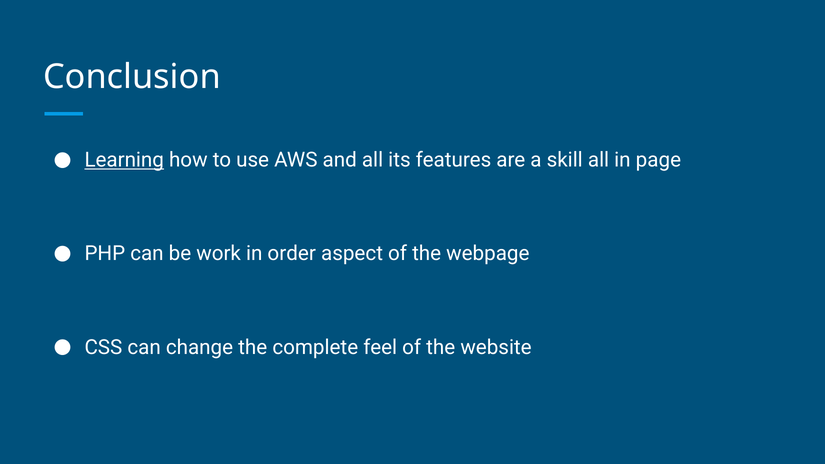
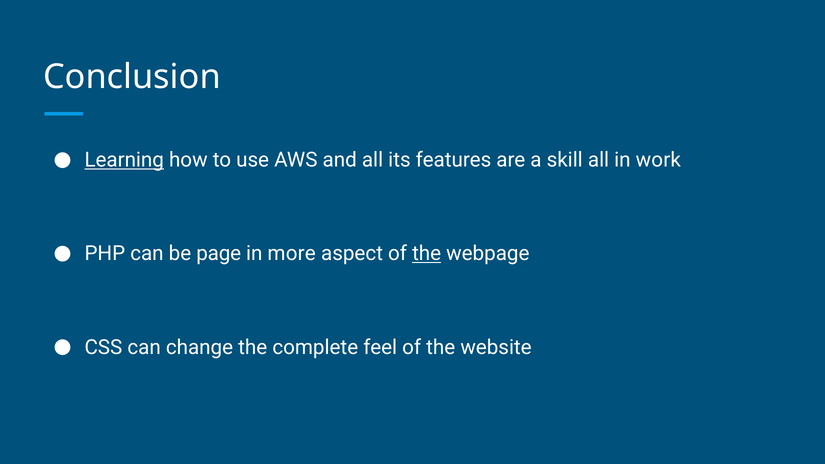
page: page -> work
work: work -> page
order: order -> more
the at (427, 254) underline: none -> present
